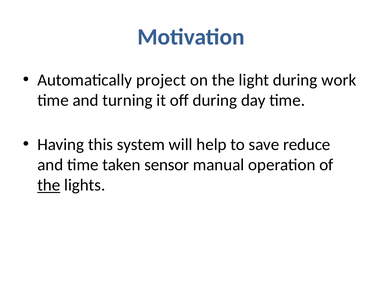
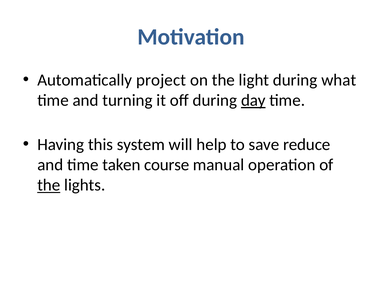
work: work -> what
day underline: none -> present
sensor: sensor -> course
